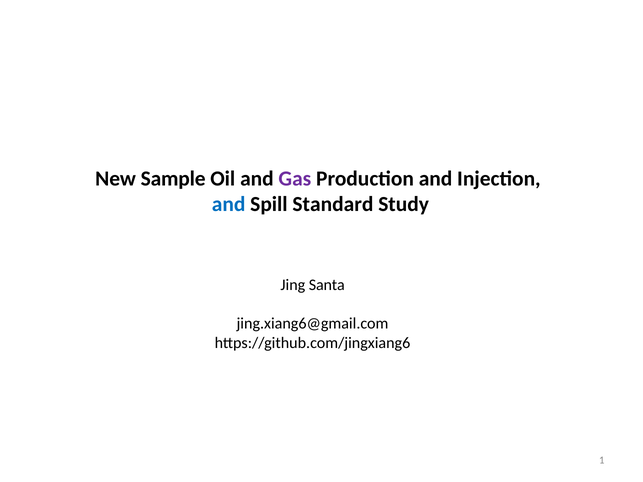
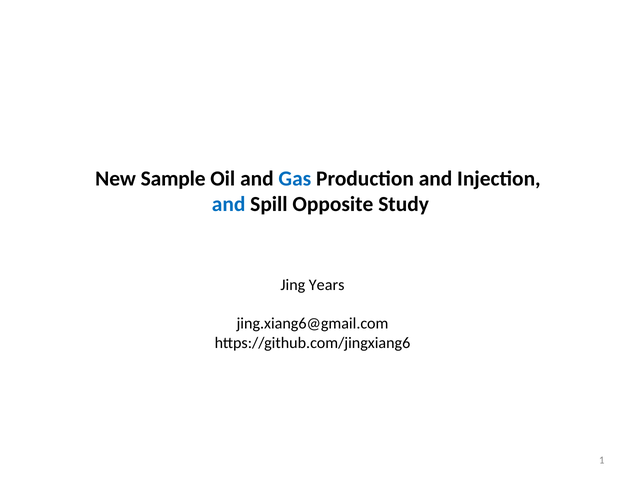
Gas colour: purple -> blue
Standard: Standard -> Opposite
Santa: Santa -> Years
